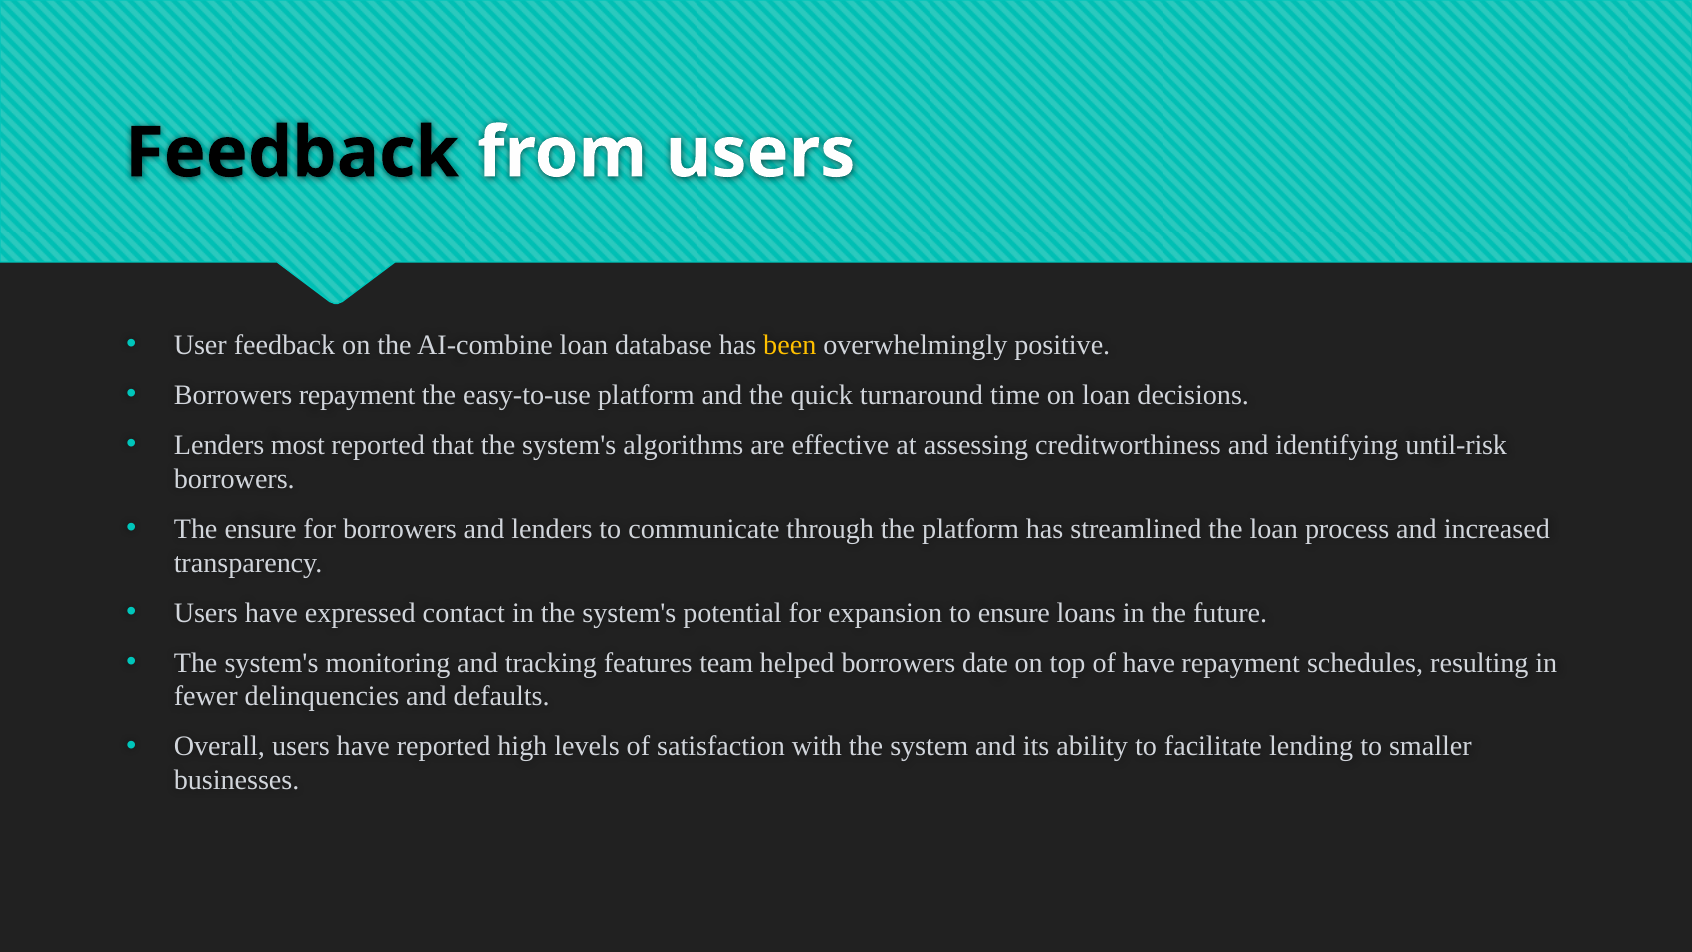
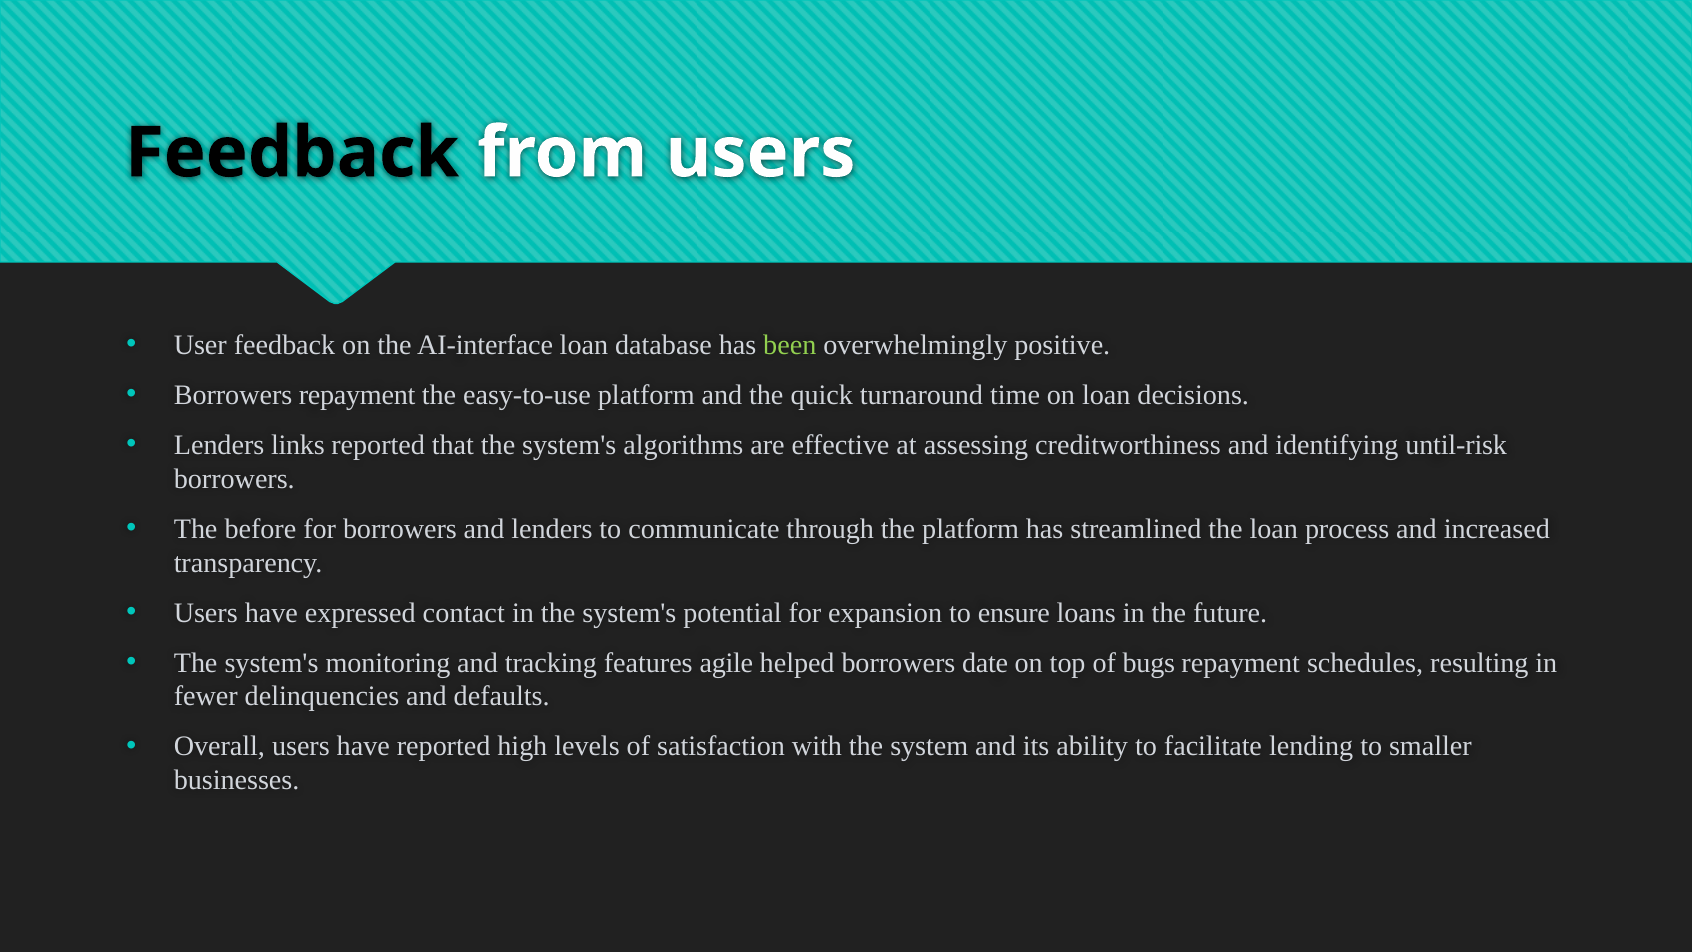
AI-combine: AI-combine -> AI-interface
been colour: yellow -> light green
most: most -> links
The ensure: ensure -> before
team: team -> agile
of have: have -> bugs
